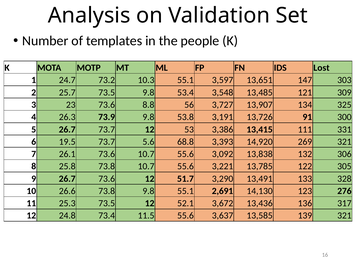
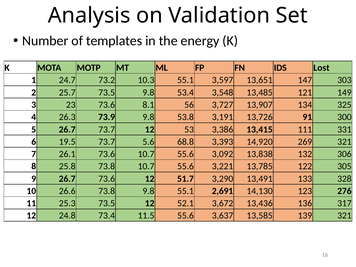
people: people -> energy
309: 309 -> 149
8.8: 8.8 -> 8.1
